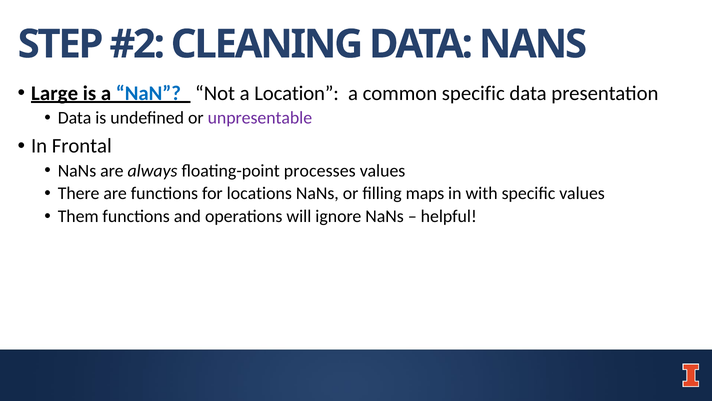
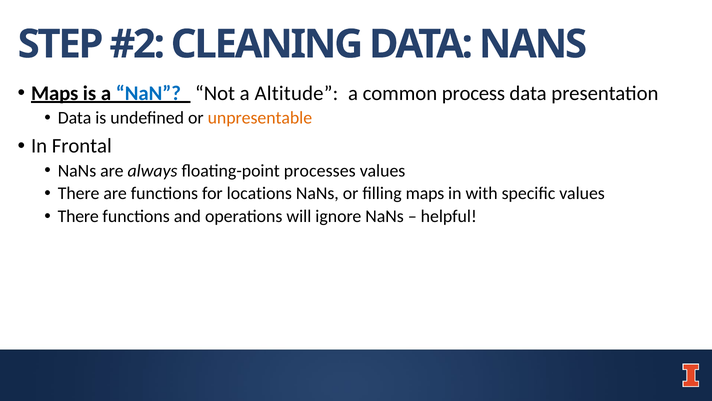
Large at (55, 93): Large -> Maps
Location: Location -> Altitude
common specific: specific -> process
unpresentable colour: purple -> orange
Them at (78, 216): Them -> There
